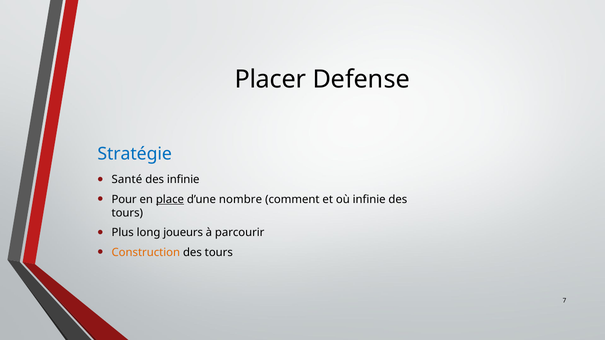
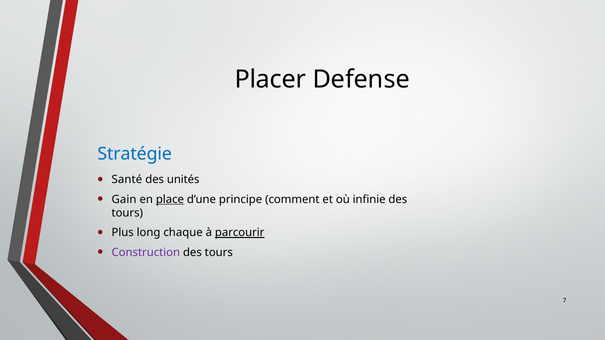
des infinie: infinie -> unités
Pour: Pour -> Gain
nombre: nombre -> principe
joueurs: joueurs -> chaque
parcourir underline: none -> present
Construction colour: orange -> purple
